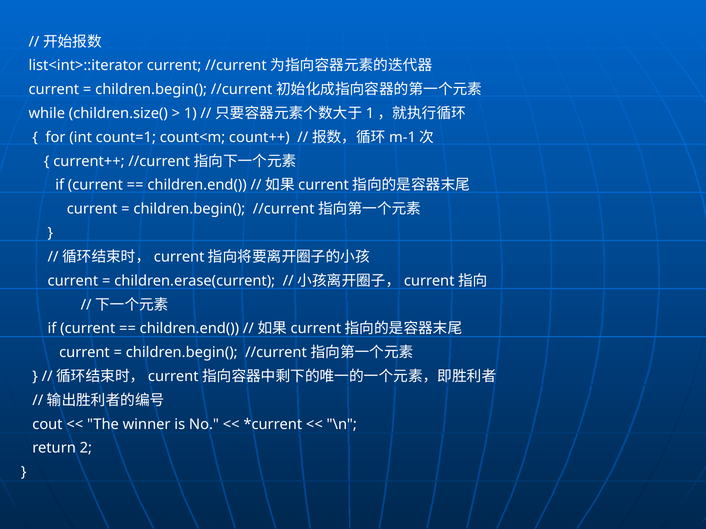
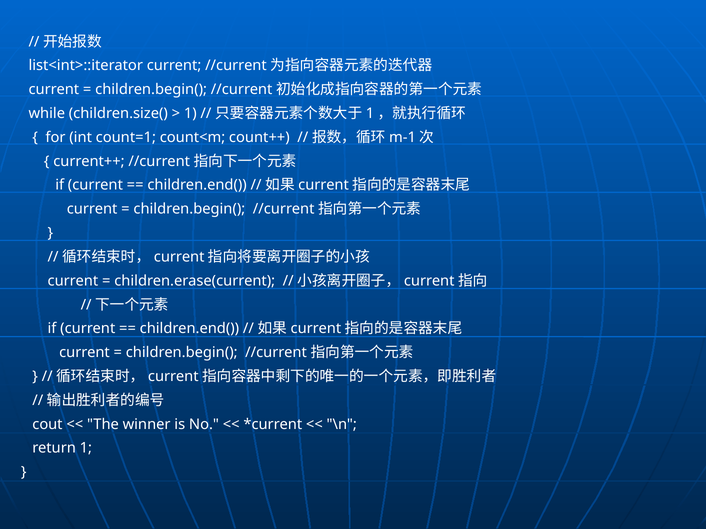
return 2: 2 -> 1
